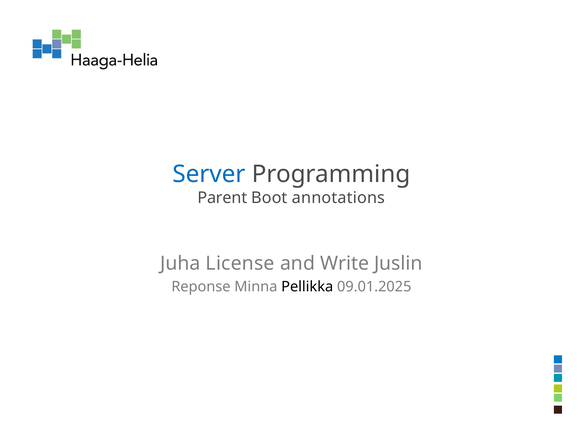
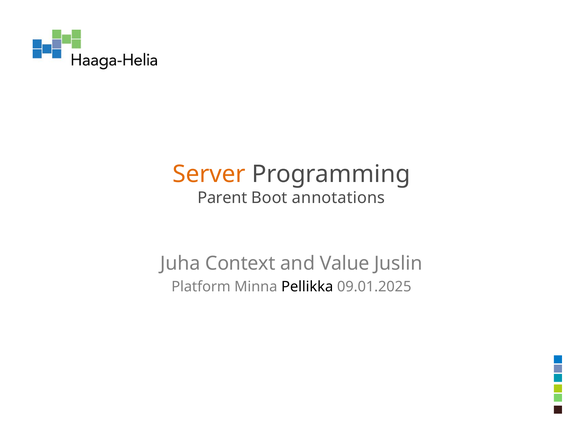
Server colour: blue -> orange
License: License -> Context
Write: Write -> Value
Reponse: Reponse -> Platform
